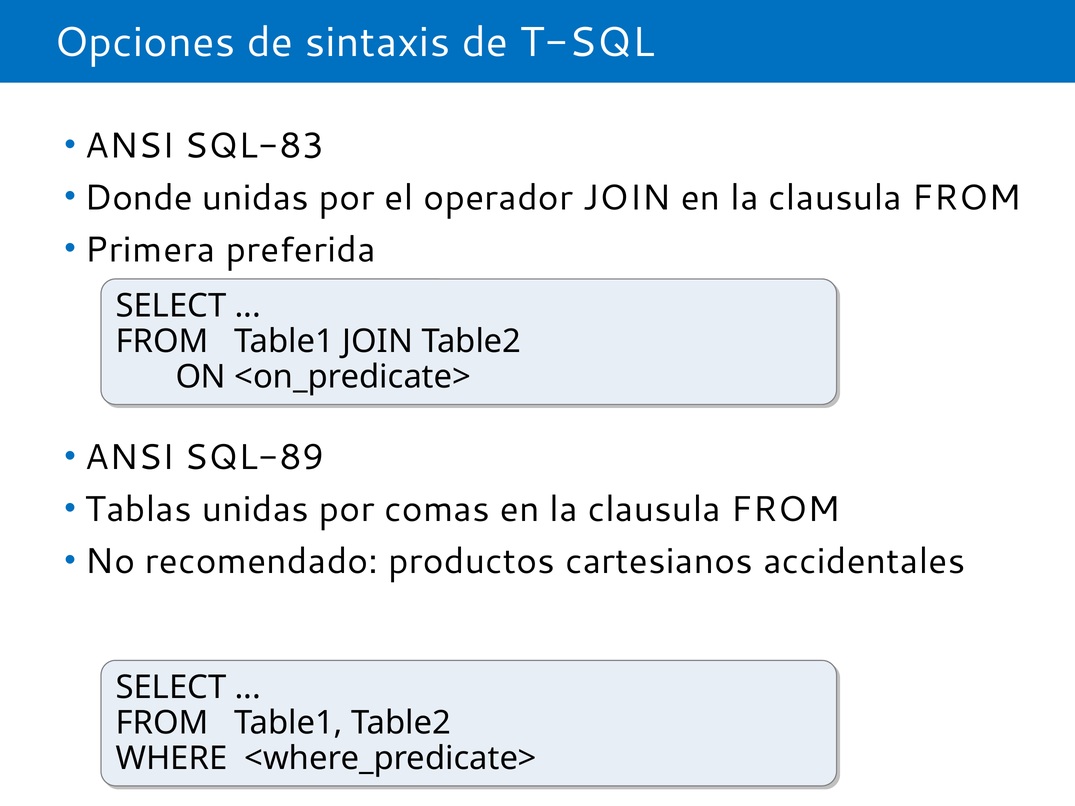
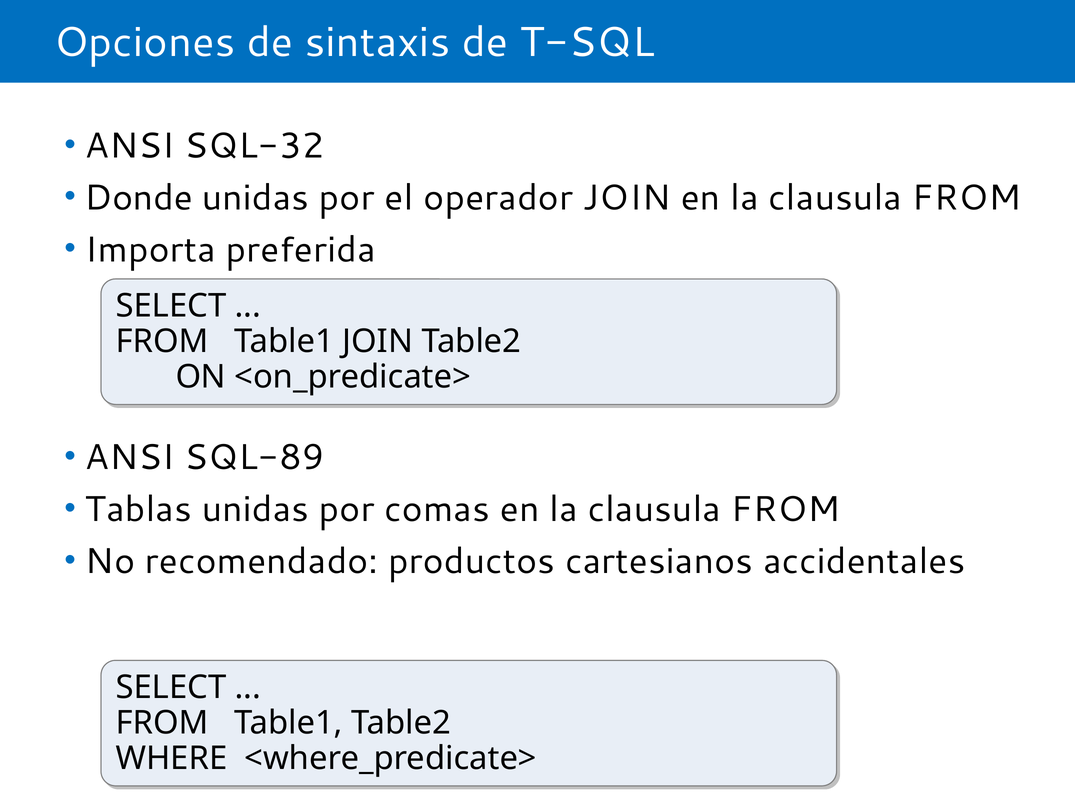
SQL-83: SQL-83 -> SQL-32
Primera: Primera -> Importa
